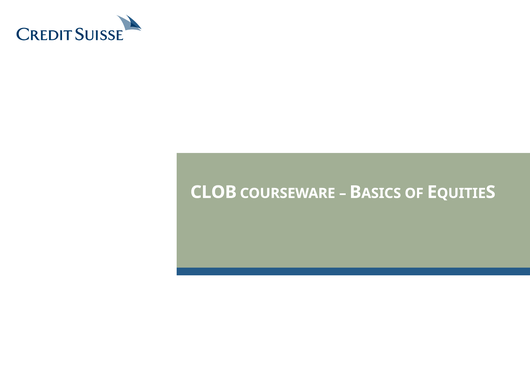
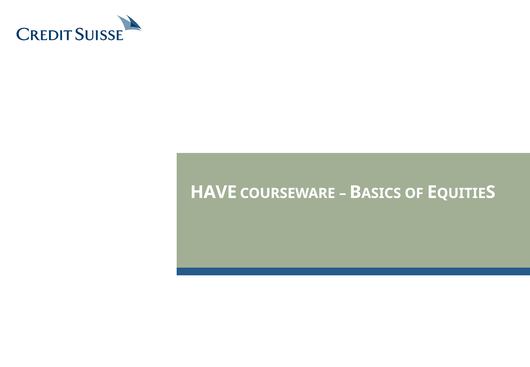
CLOB: CLOB -> HAVE
